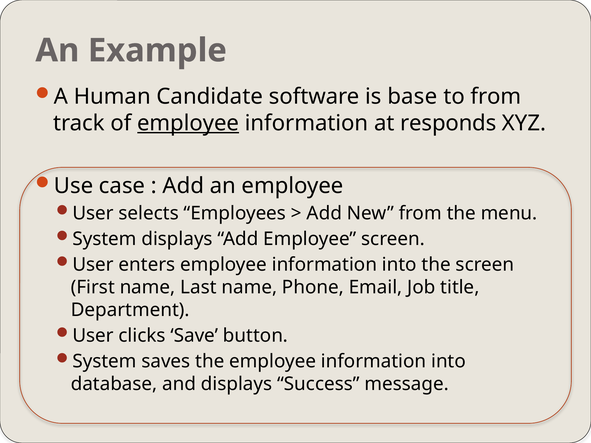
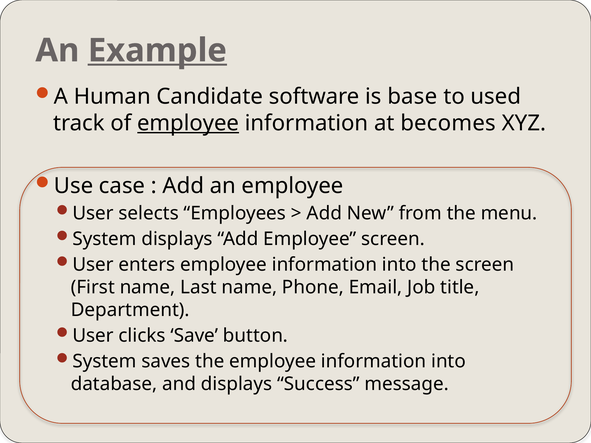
Example underline: none -> present
to from: from -> used
responds: responds -> becomes
